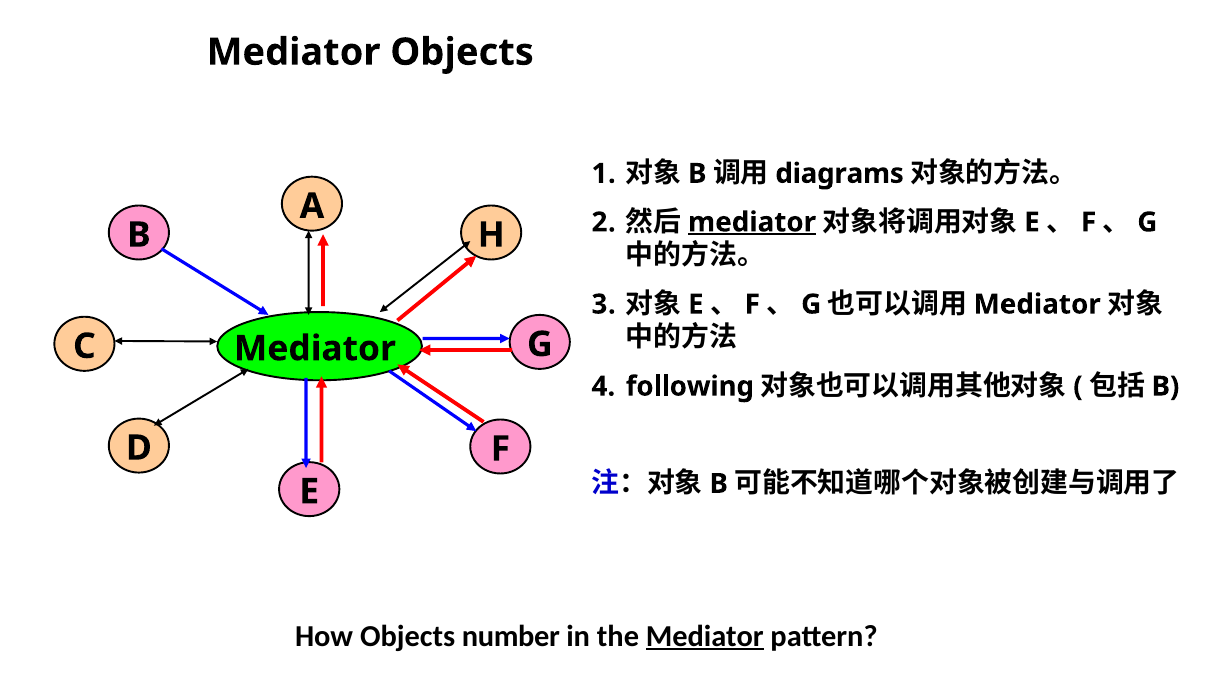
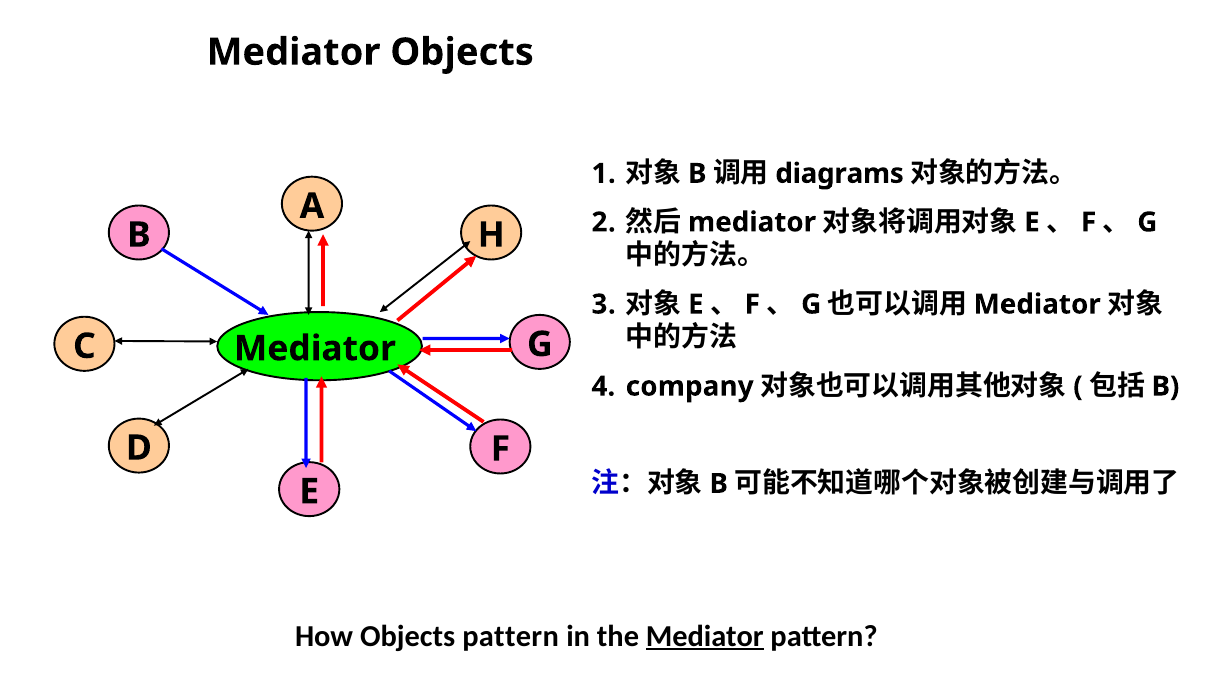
mediator at (752, 222) underline: present -> none
following: following -> company
Objects number: number -> pattern
